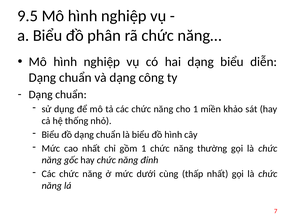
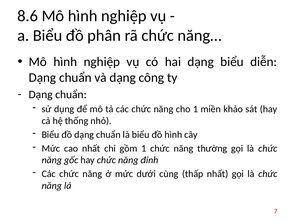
9.5: 9.5 -> 8.6
